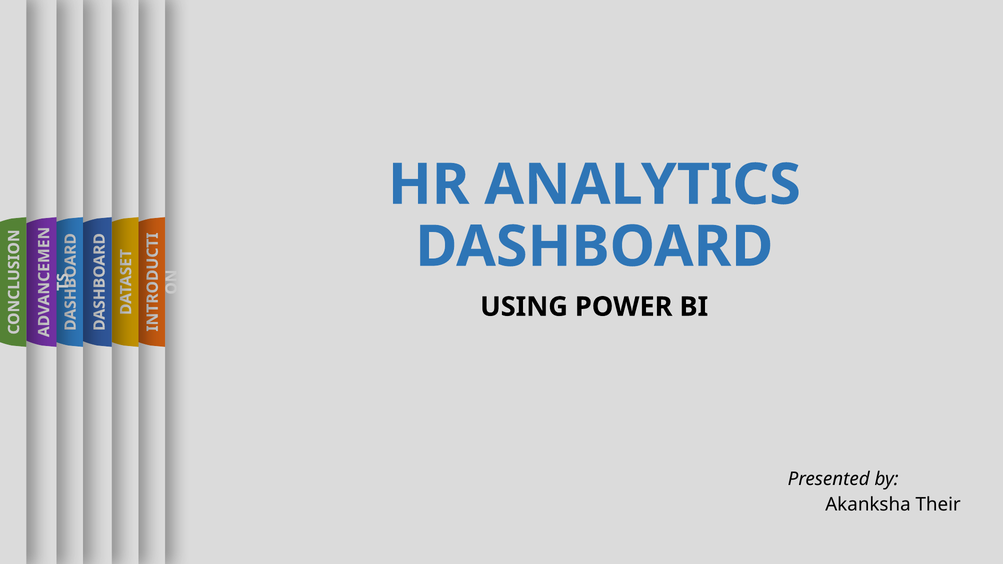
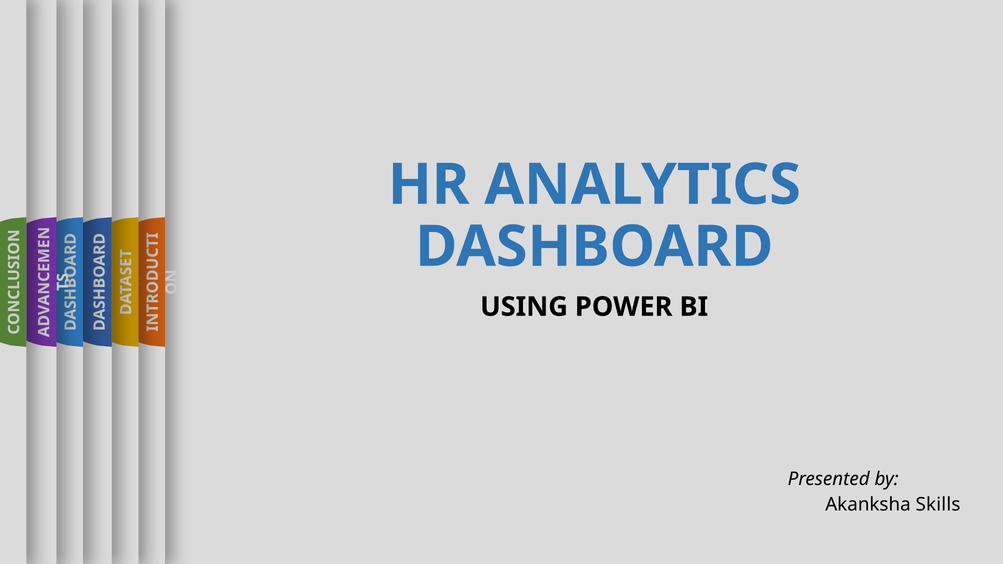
Their: Their -> Skills
